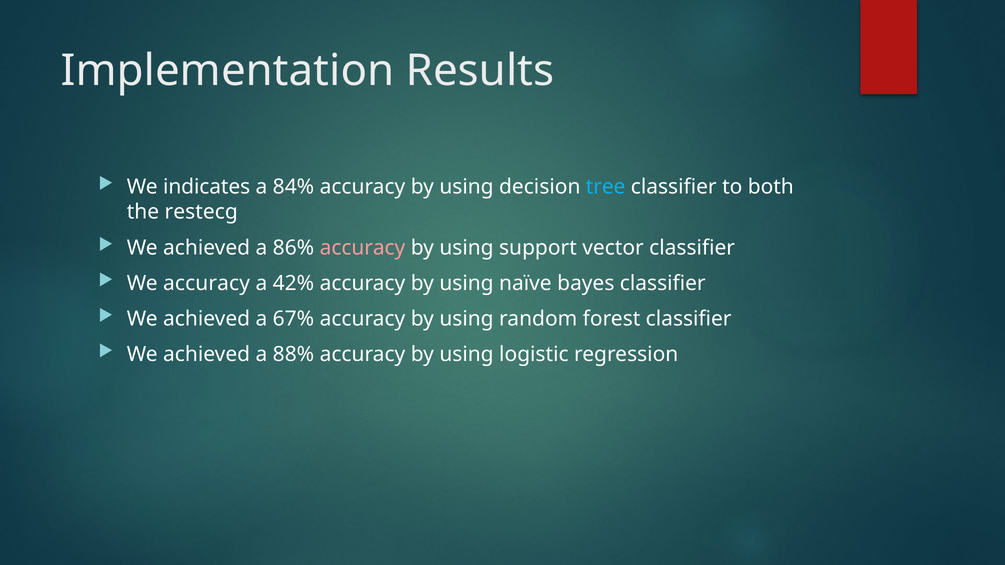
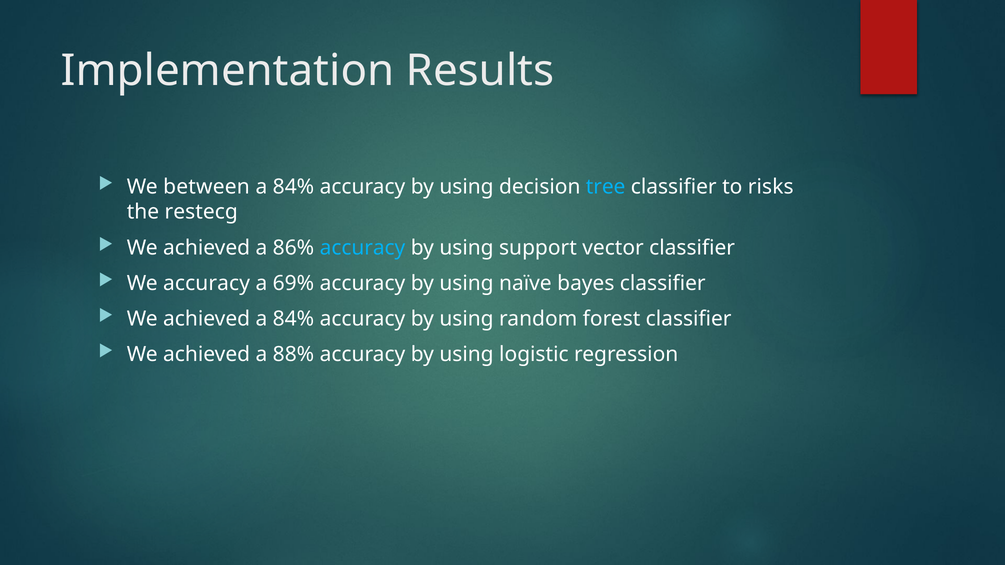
indicates: indicates -> between
both: both -> risks
accuracy at (362, 248) colour: pink -> light blue
42%: 42% -> 69%
achieved a 67%: 67% -> 84%
